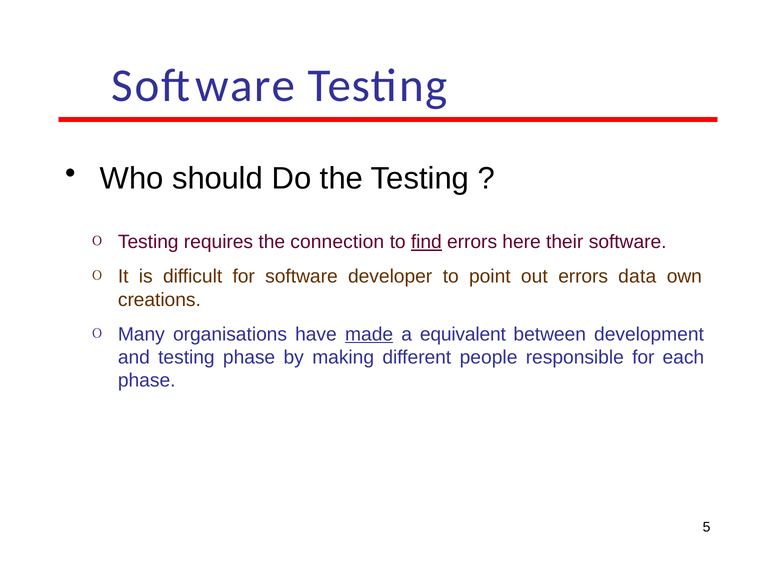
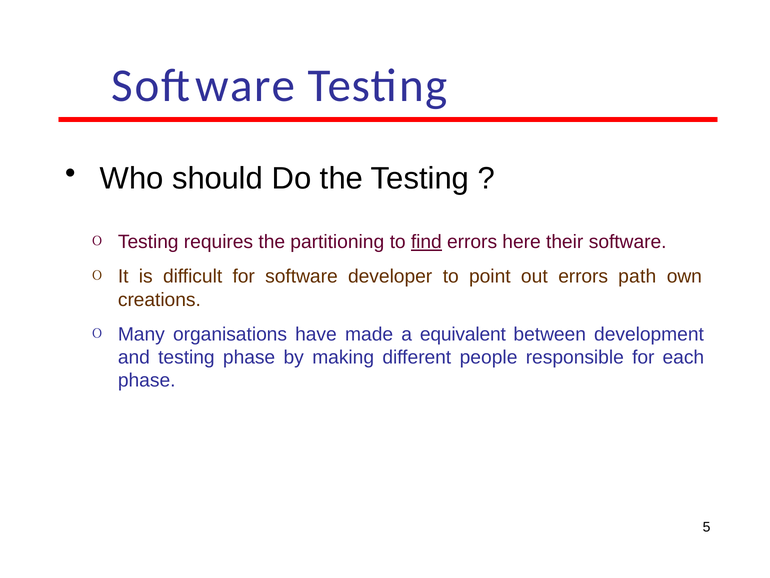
connection: connection -> partitioning
data: data -> path
made underline: present -> none
